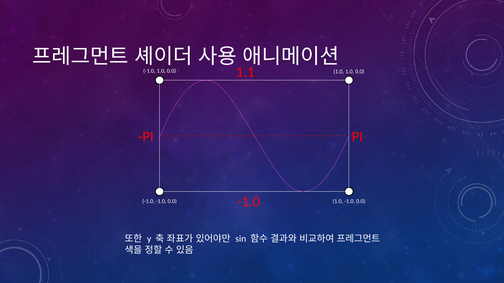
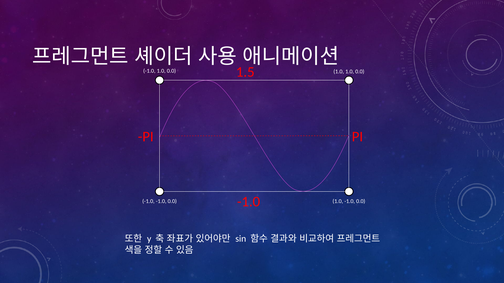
1.1: 1.1 -> 1.5
